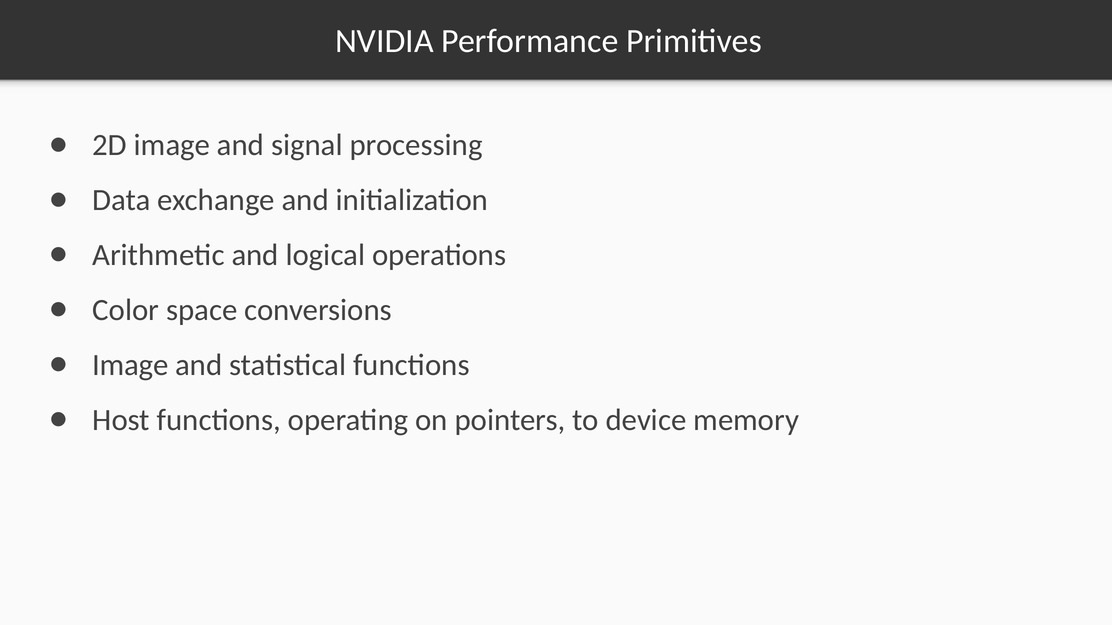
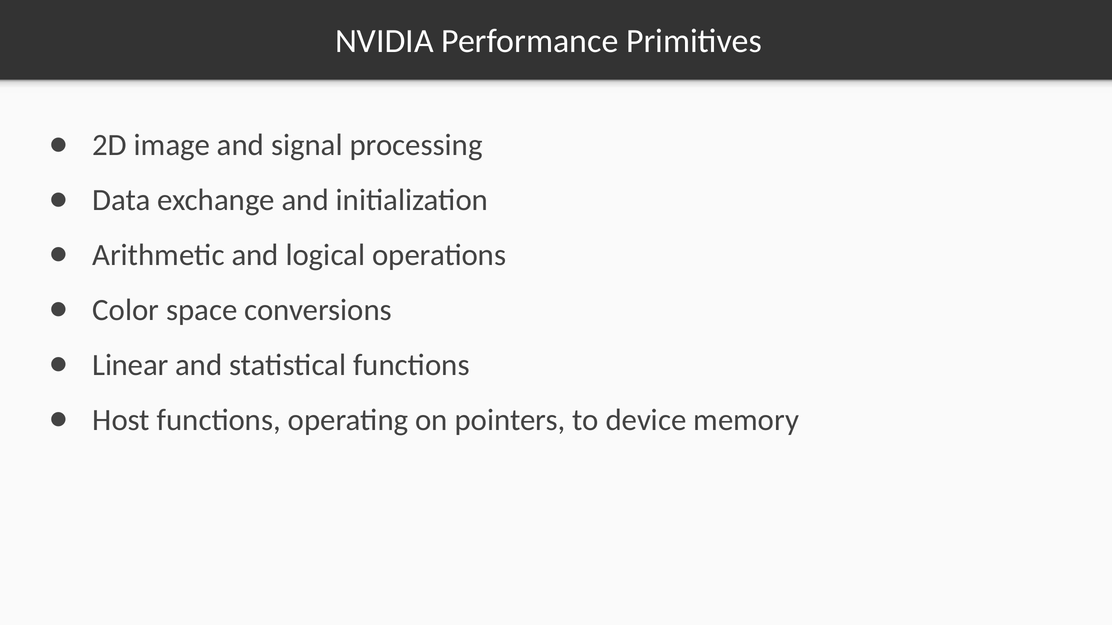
Image at (130, 365): Image -> Linear
